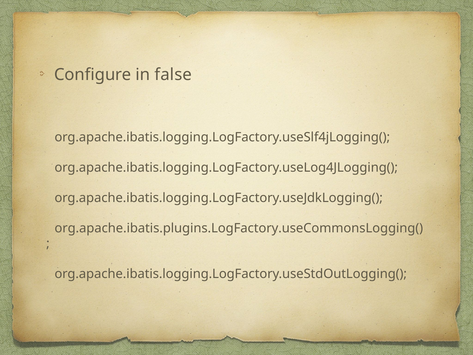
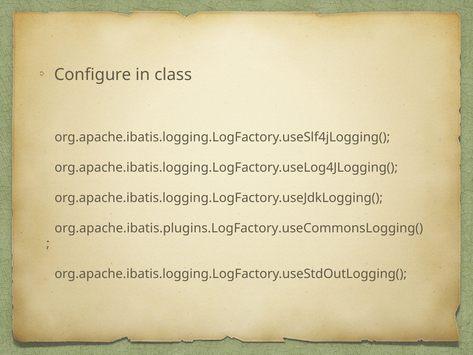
false: false -> class
